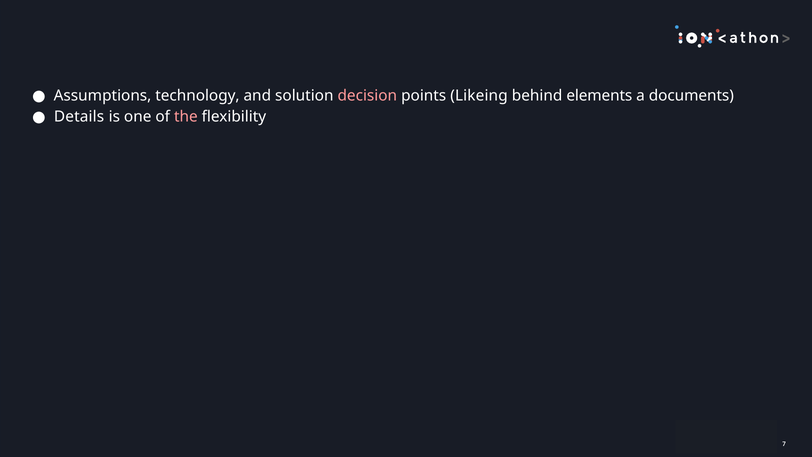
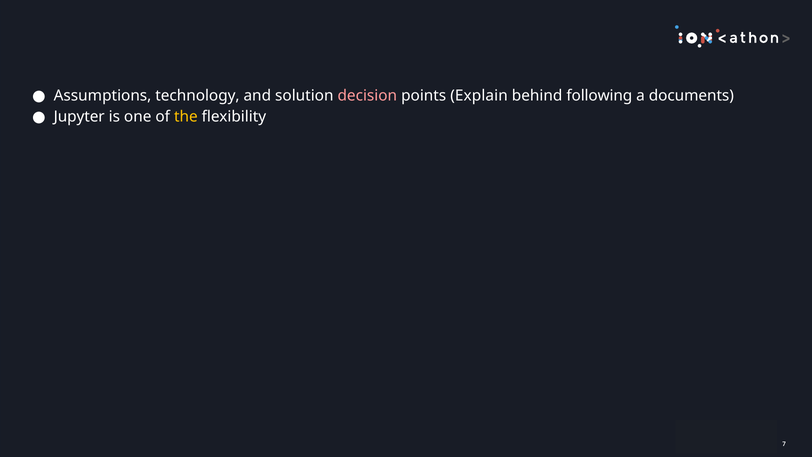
Likeing: Likeing -> Explain
elements: elements -> following
Details: Details -> Jupyter
the colour: pink -> yellow
